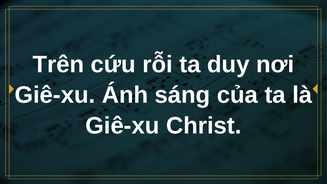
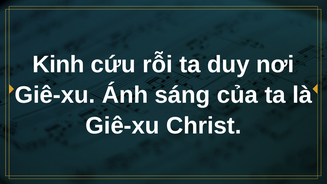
Trên: Trên -> Kinh
